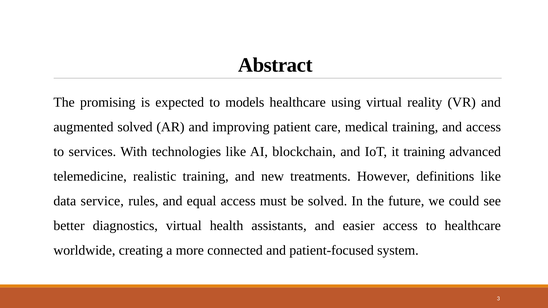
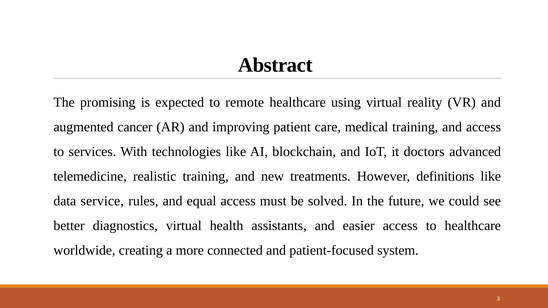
models: models -> remote
augmented solved: solved -> cancer
it training: training -> doctors
